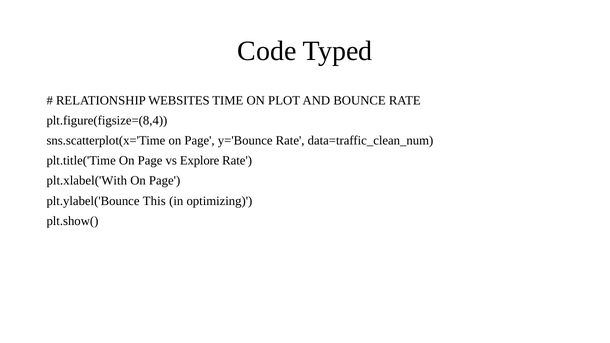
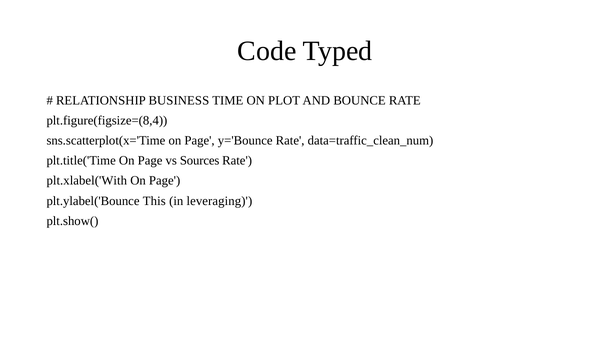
WEBSITES: WEBSITES -> BUSINESS
Explore: Explore -> Sources
optimizing: optimizing -> leveraging
